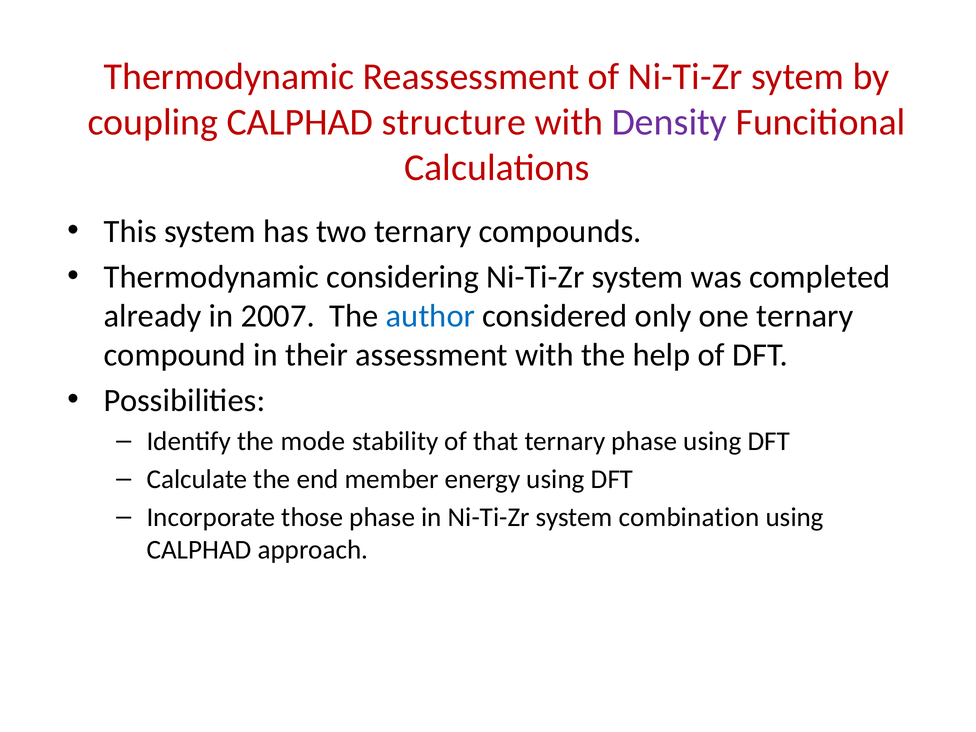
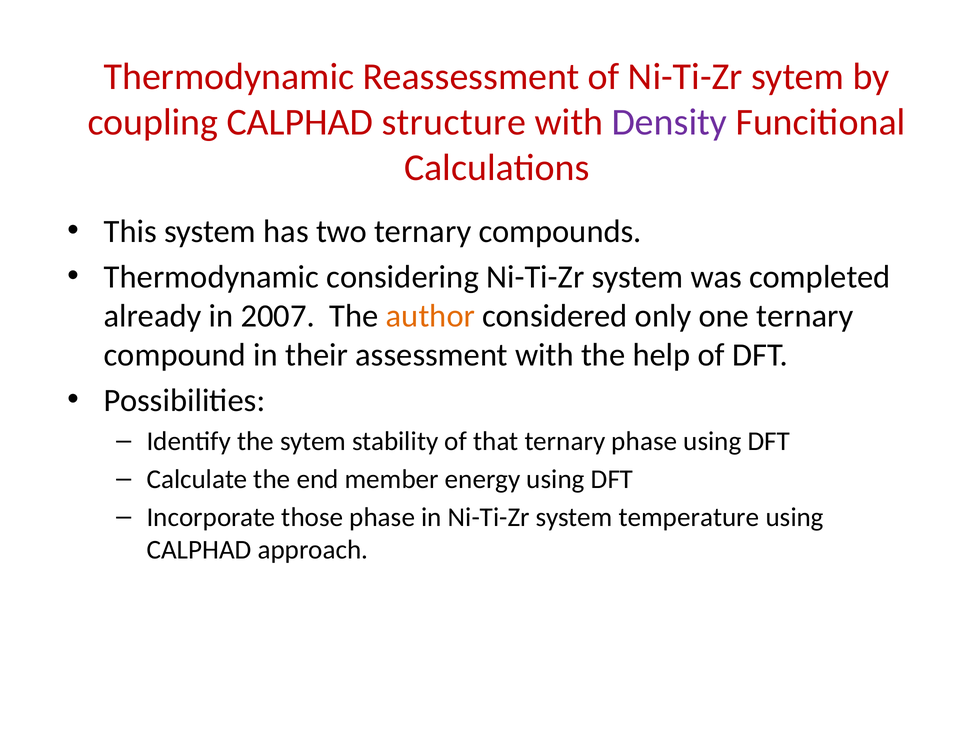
author colour: blue -> orange
the mode: mode -> sytem
combination: combination -> temperature
